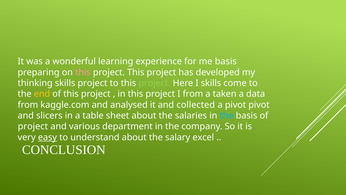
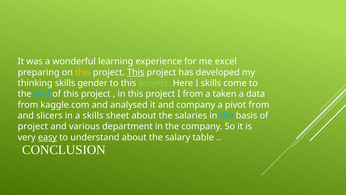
me basis: basis -> excel
this at (83, 72) colour: pink -> yellow
This at (136, 72) underline: none -> present
skills project: project -> gender
end colour: yellow -> light blue
and collected: collected -> company
pivot pivot: pivot -> from
a table: table -> skills
excel: excel -> table
